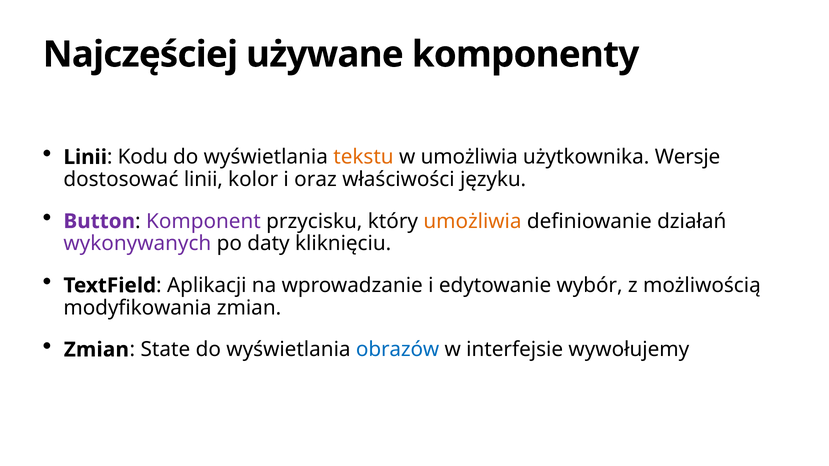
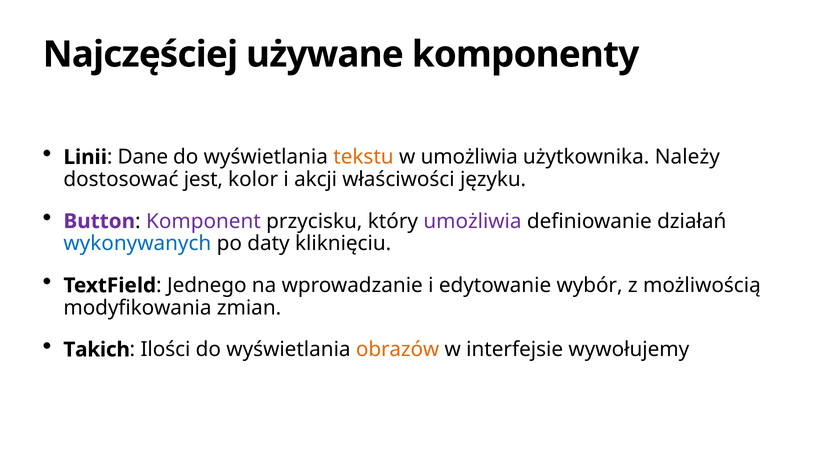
Kodu: Kodu -> Dane
Wersje: Wersje -> Należy
dostosować linii: linii -> jest
oraz: oraz -> akcji
umożliwia at (472, 221) colour: orange -> purple
wykonywanych colour: purple -> blue
Aplikacji: Aplikacji -> Jednego
Zmian at (96, 350): Zmian -> Takich
State: State -> Ilości
obrazów colour: blue -> orange
